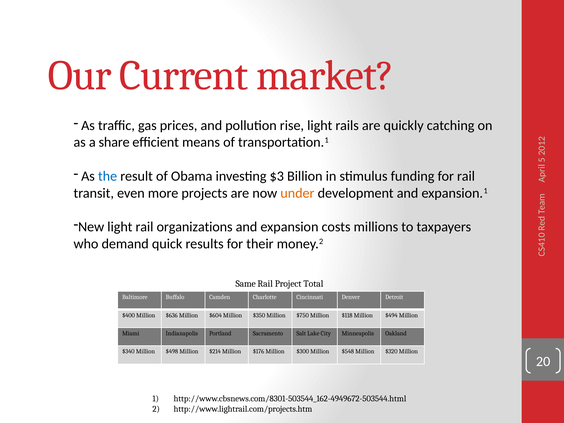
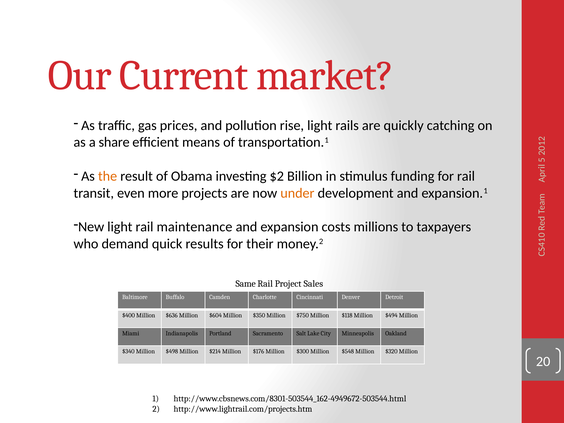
the colour: blue -> orange
$3: $3 -> $2
organizations: organizations -> maintenance
Total: Total -> Sales
